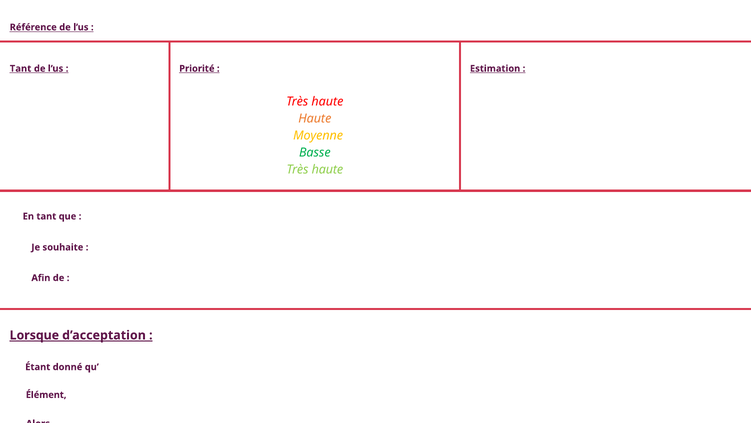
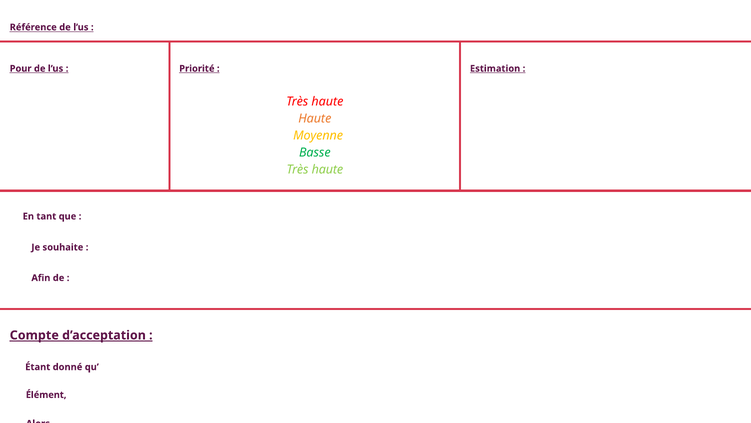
Tant at (21, 69): Tant -> Pour
Lorsque: Lorsque -> Compte
